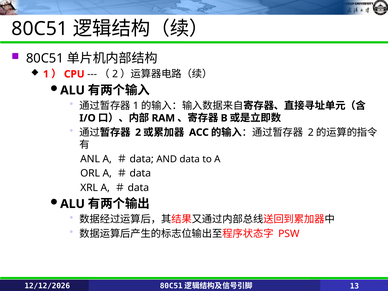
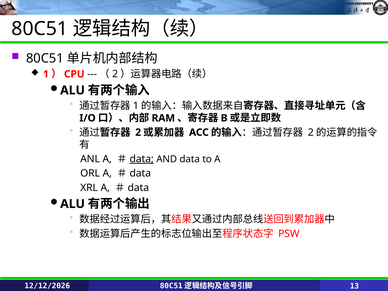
data at (142, 159) underline: none -> present
